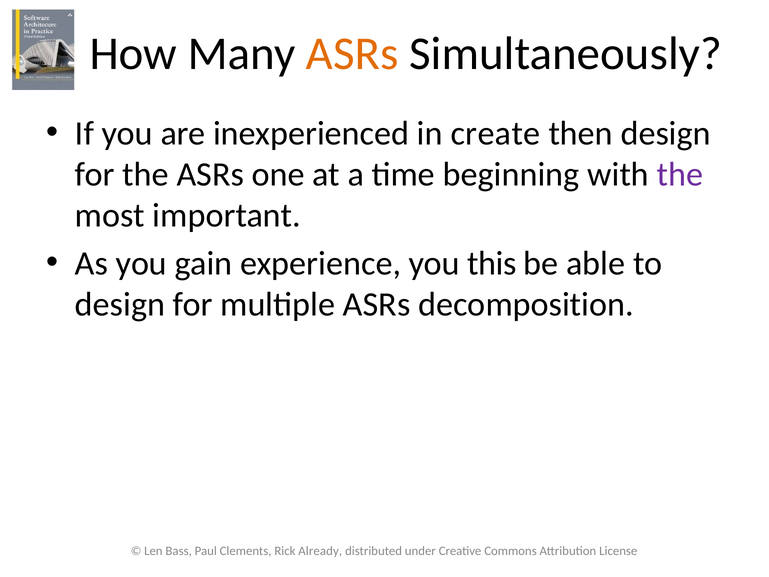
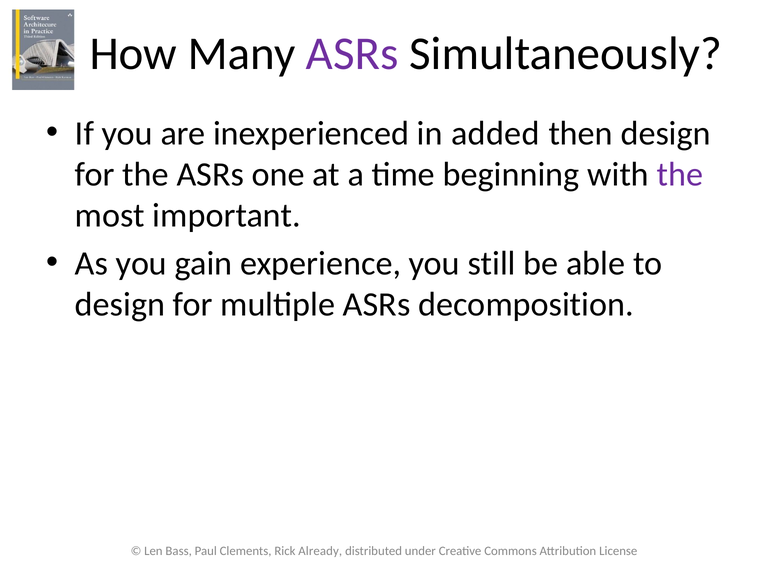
ASRs at (352, 54) colour: orange -> purple
create: create -> added
this: this -> still
